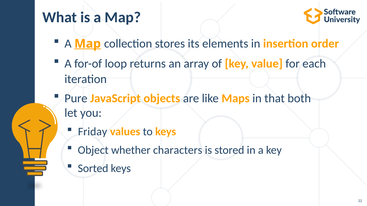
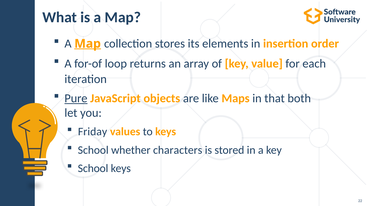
Pure underline: none -> present
Object at (93, 150): Object -> School
Sorted at (93, 169): Sorted -> School
